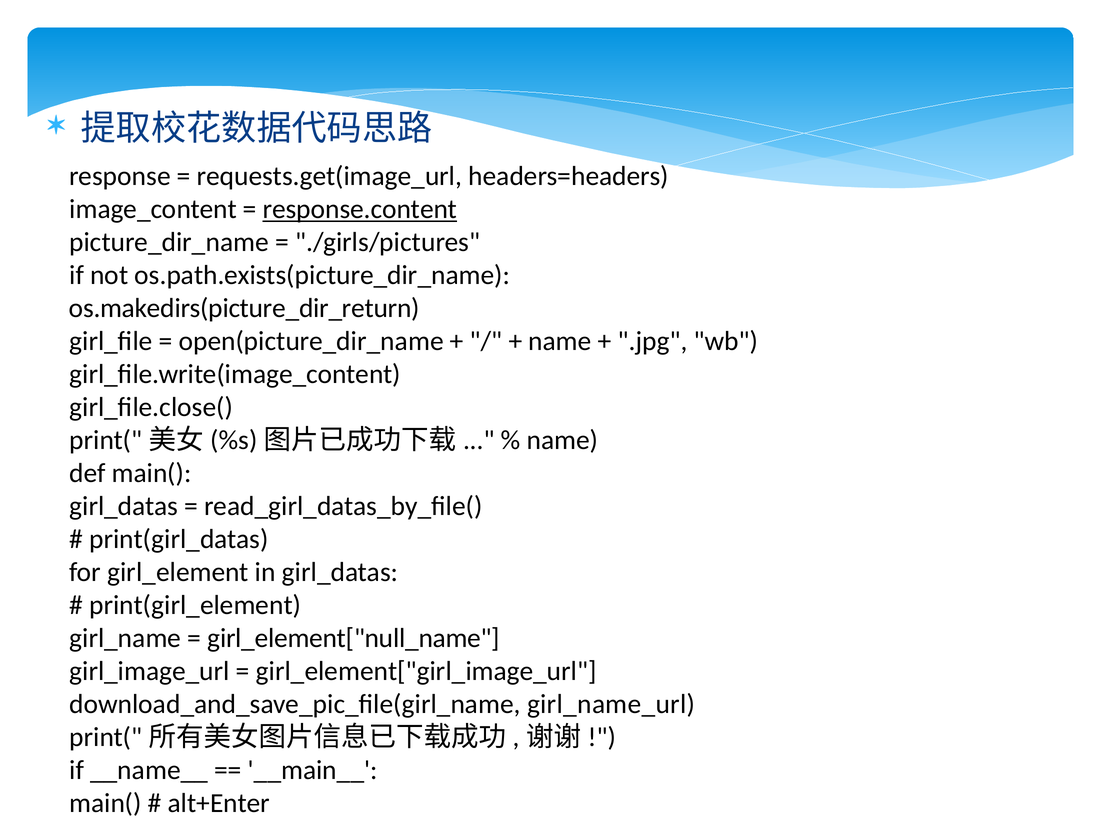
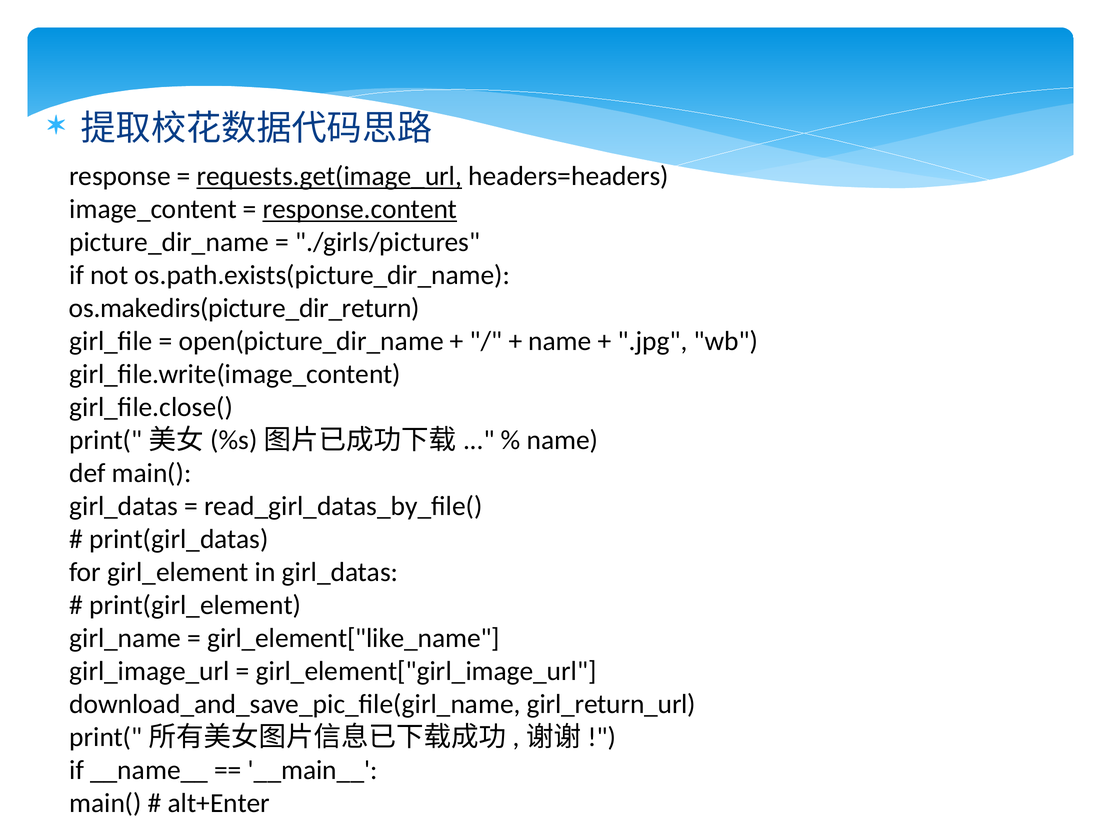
requests.get(image_url underline: none -> present
girl_element["null_name: girl_element["null_name -> girl_element["like_name
girl_name_url: girl_name_url -> girl_return_url
